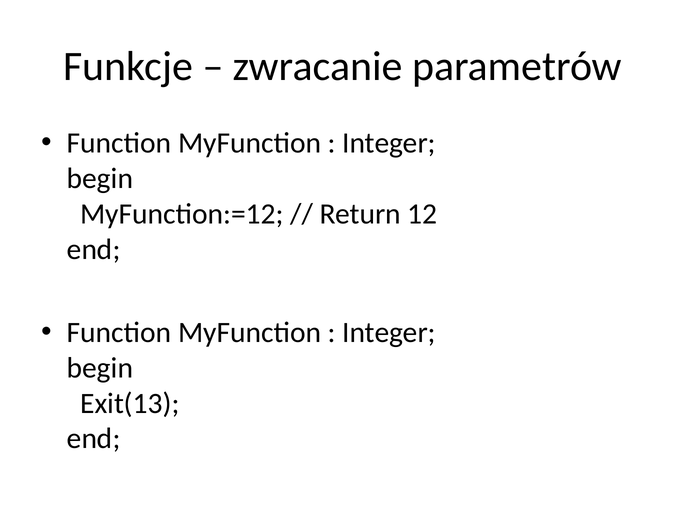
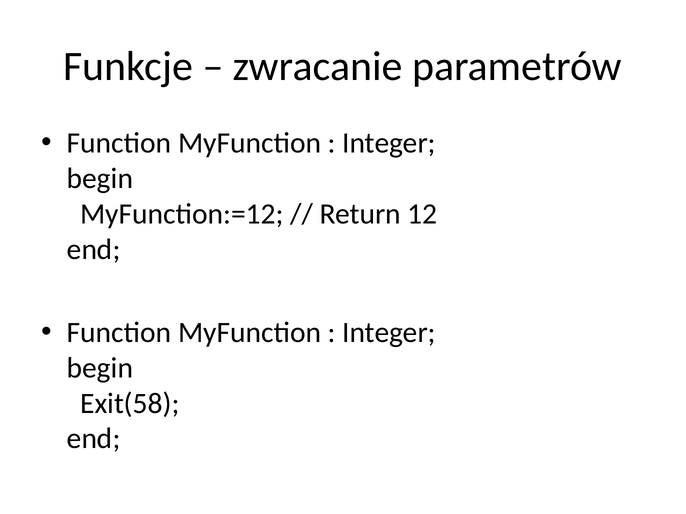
Exit(13: Exit(13 -> Exit(58
